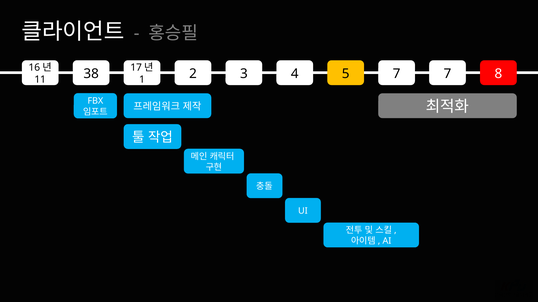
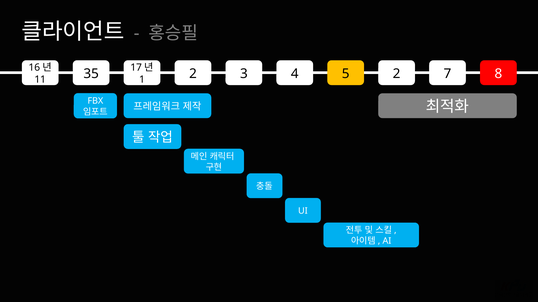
4 7: 7 -> 2
38: 38 -> 35
